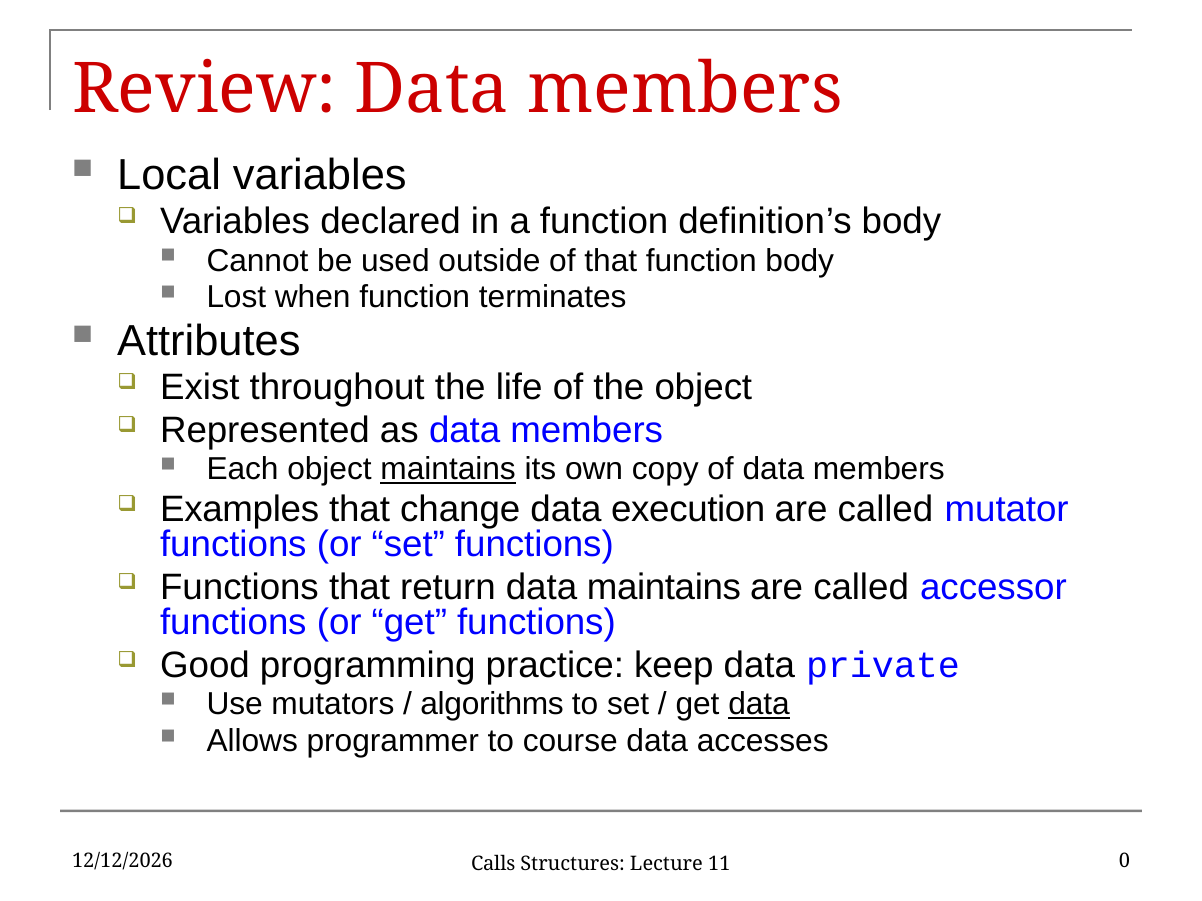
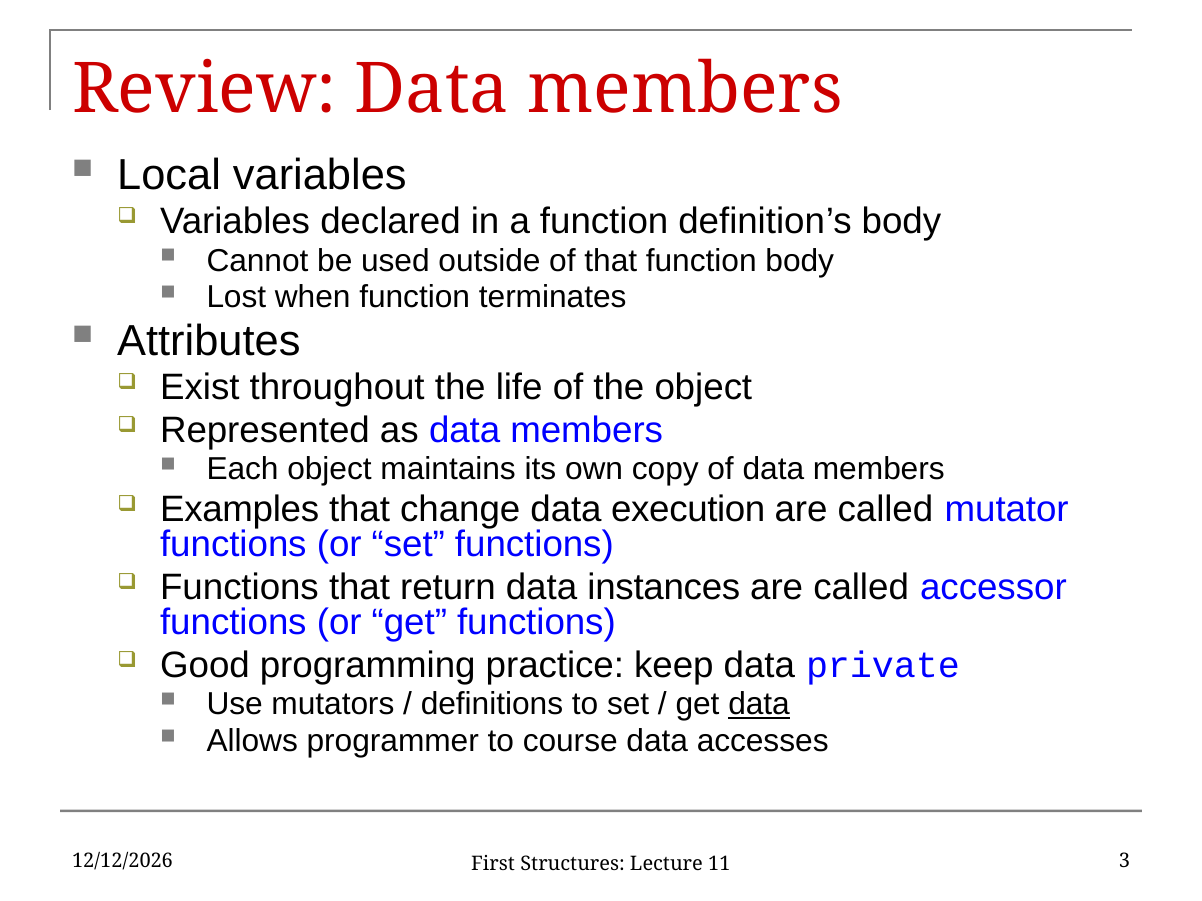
maintains at (448, 470) underline: present -> none
data maintains: maintains -> instances
algorithms: algorithms -> definitions
Calls: Calls -> First
0: 0 -> 3
